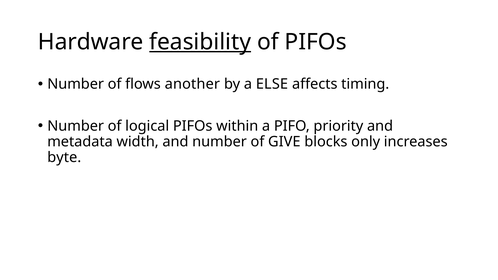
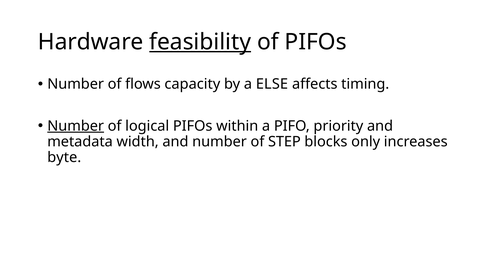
another: another -> capacity
Number at (76, 126) underline: none -> present
GIVE: GIVE -> STEP
